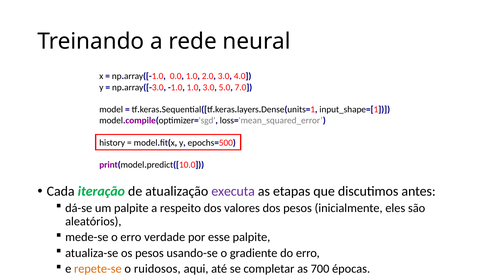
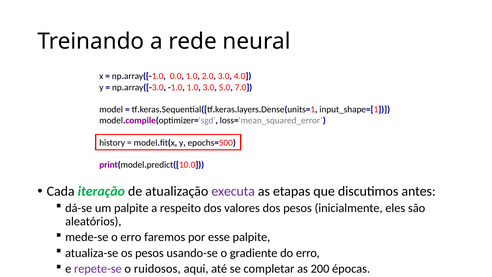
verdade: verdade -> faremos
repete-se colour: orange -> purple
700: 700 -> 200
